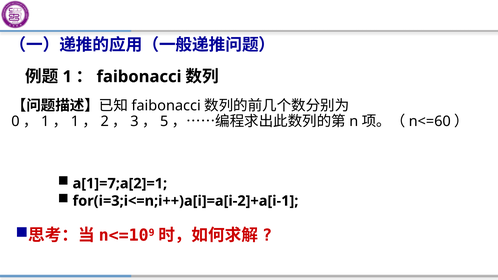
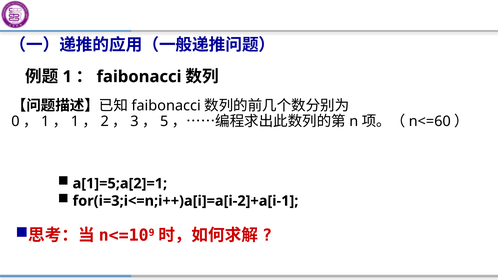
a[1]=7;a[2]=1: a[1]=7;a[2]=1 -> a[1]=5;a[2]=1
